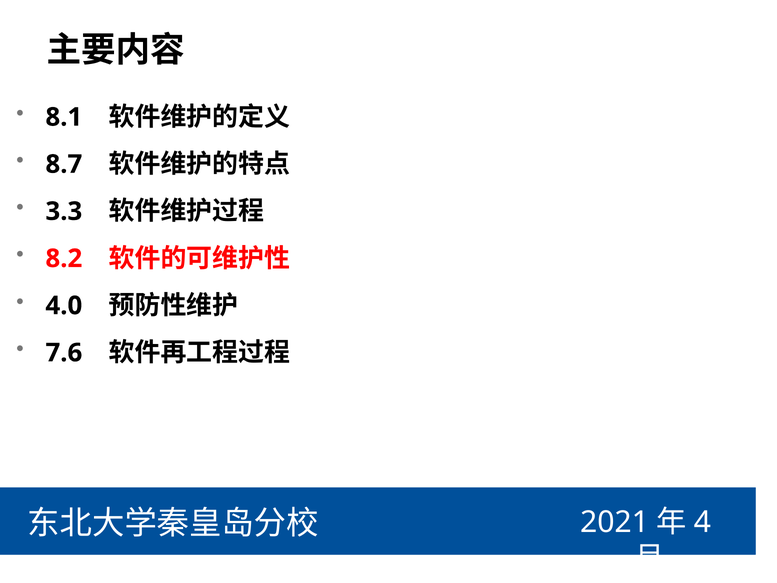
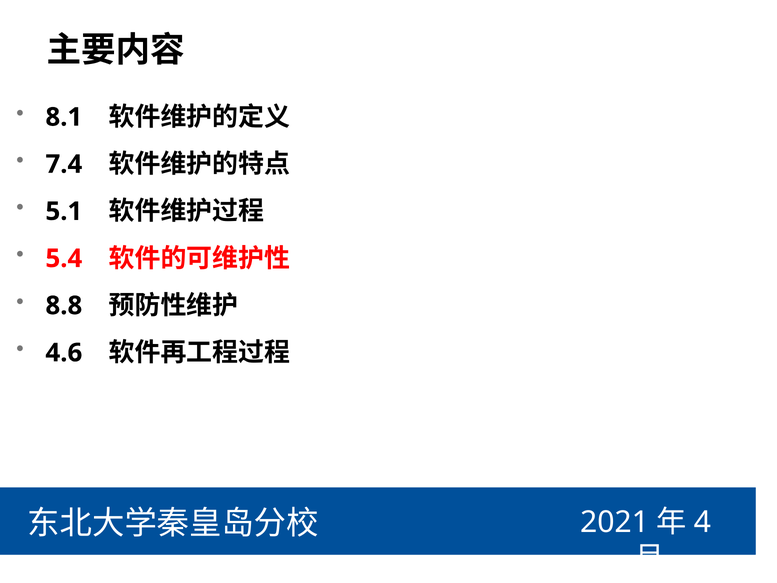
8.7: 8.7 -> 7.4
3.3: 3.3 -> 5.1
8.2: 8.2 -> 5.4
4.0: 4.0 -> 8.8
7.6: 7.6 -> 4.6
